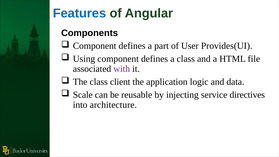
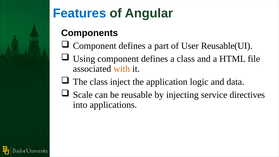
Provides(UI: Provides(UI -> Reusable(UI
with colour: purple -> orange
client: client -> inject
architecture: architecture -> applications
